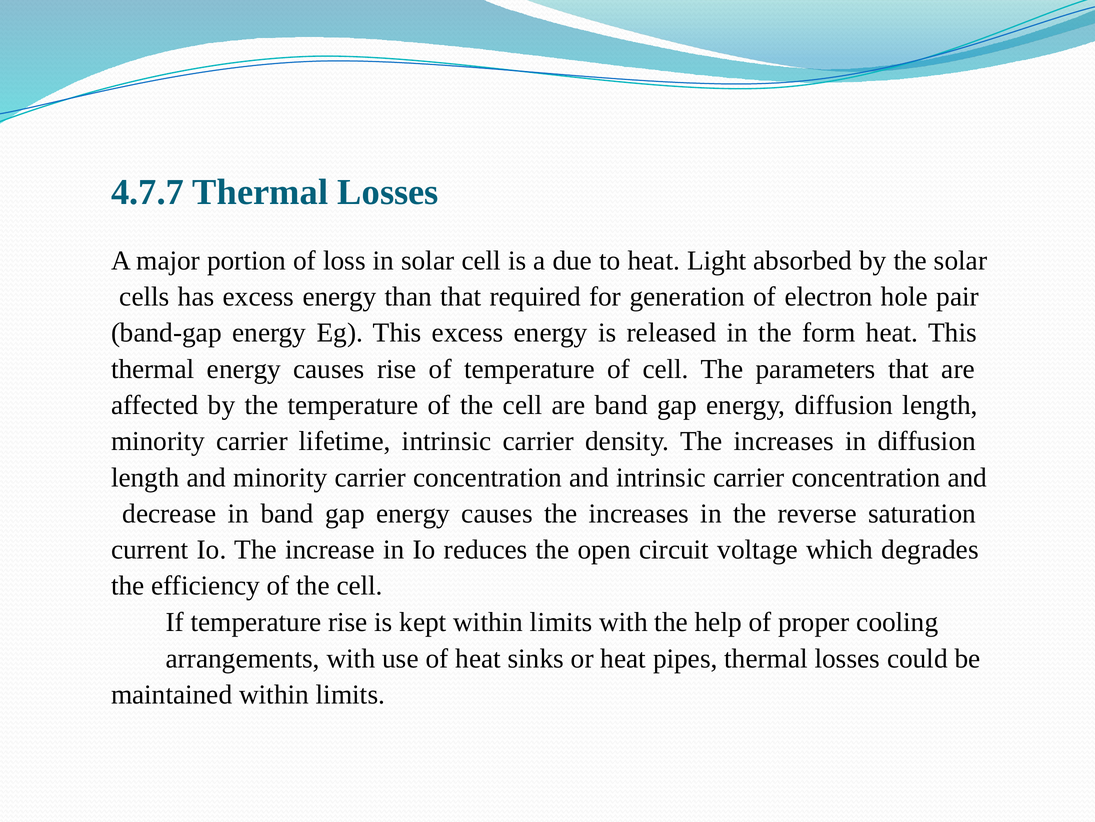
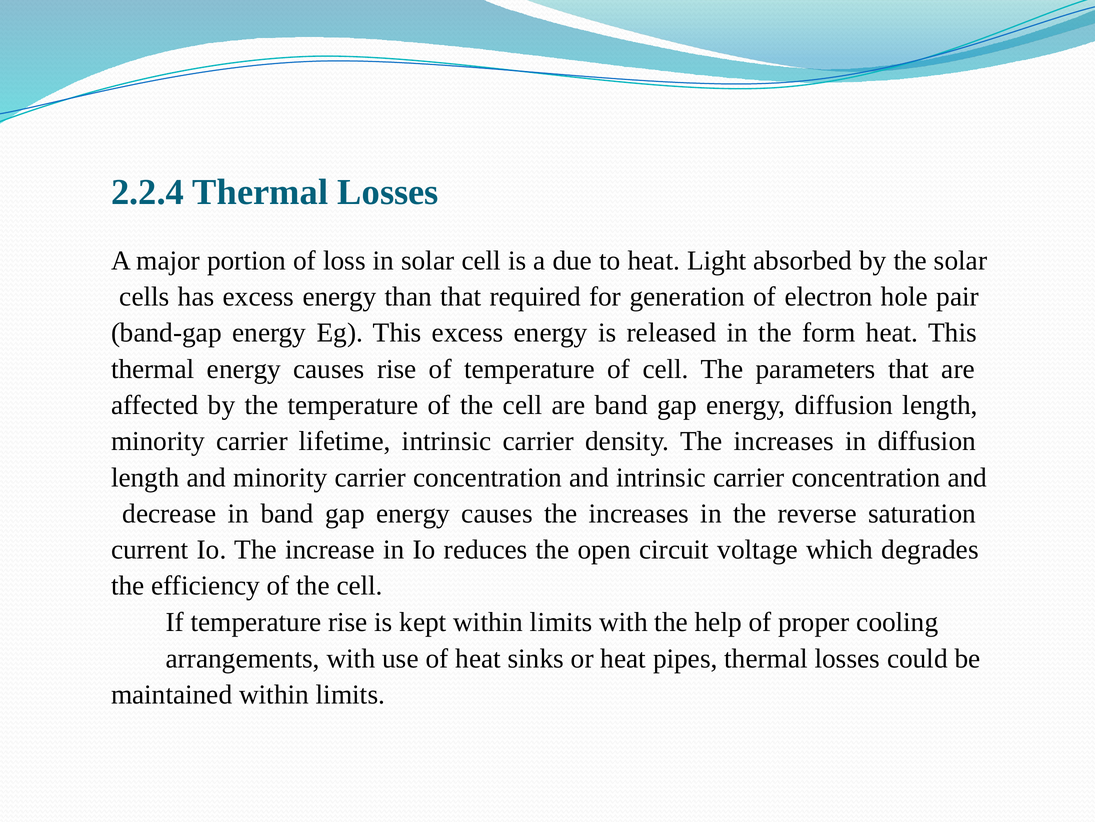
4.7.7: 4.7.7 -> 2.2.4
